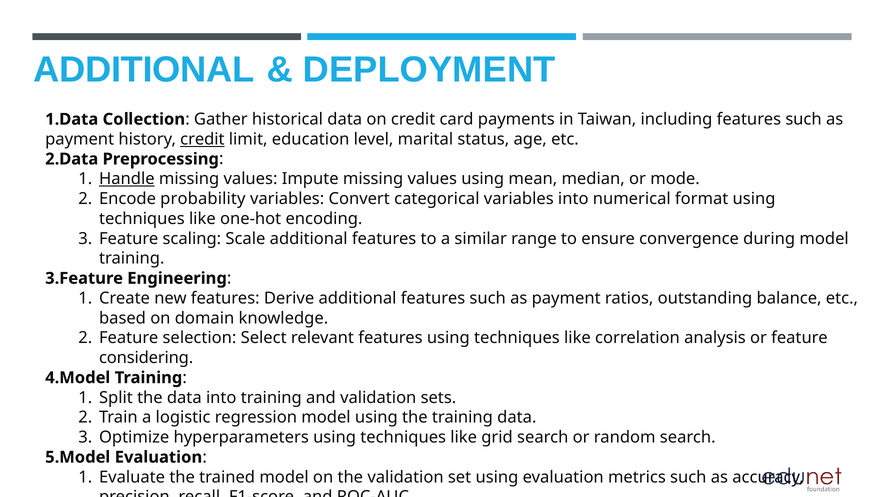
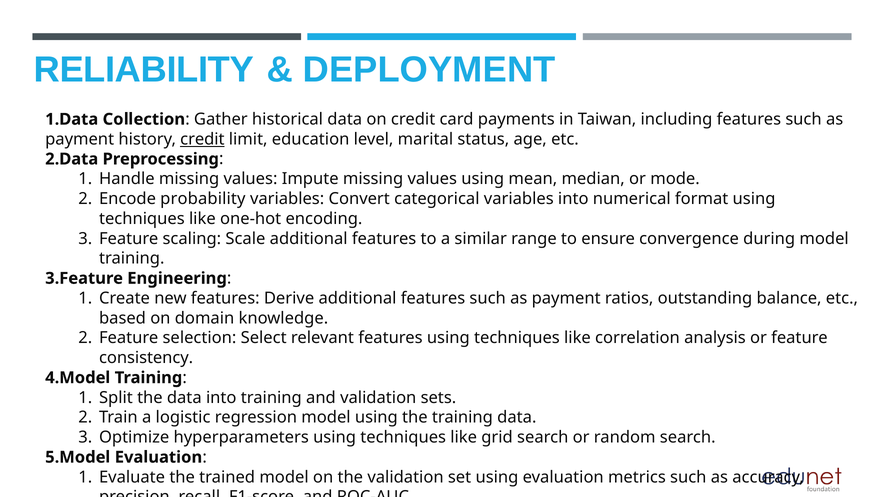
ADDITIONAL at (144, 70): ADDITIONAL -> RELIABILITY
Handle underline: present -> none
considering: considering -> consistency
